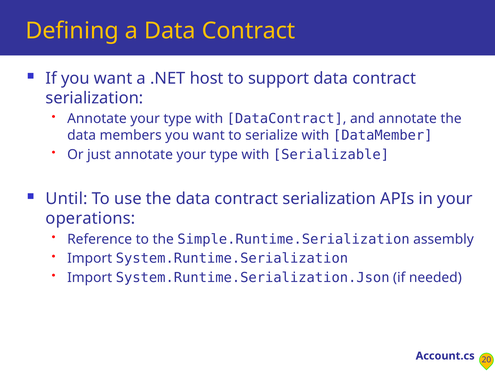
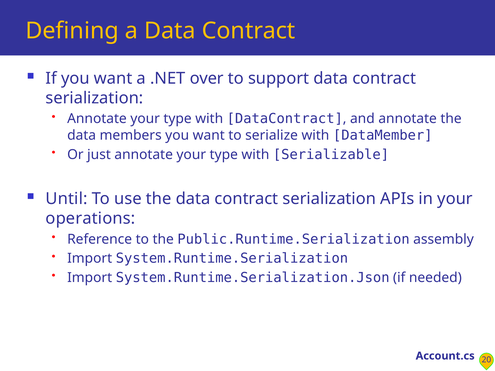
host: host -> over
Simple.Runtime.Serialization: Simple.Runtime.Serialization -> Public.Runtime.Serialization
